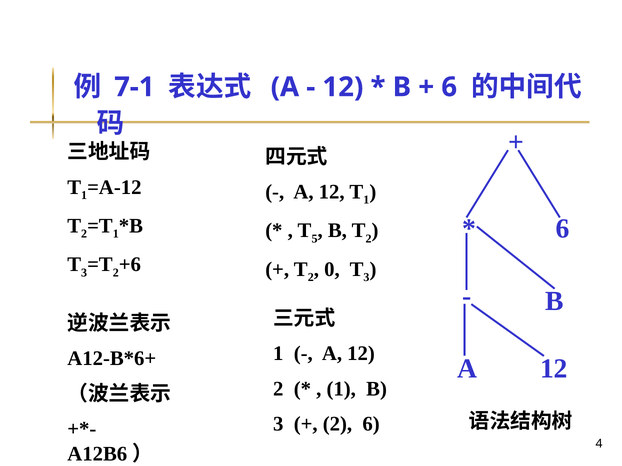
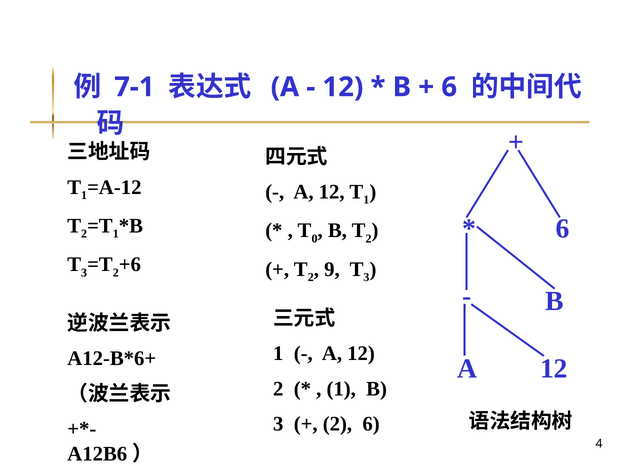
5: 5 -> 0
0: 0 -> 9
